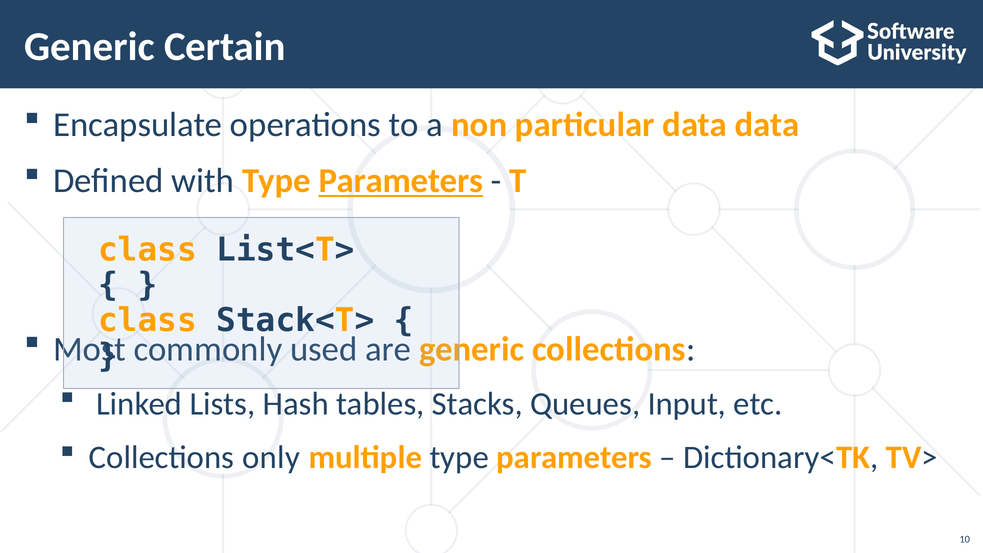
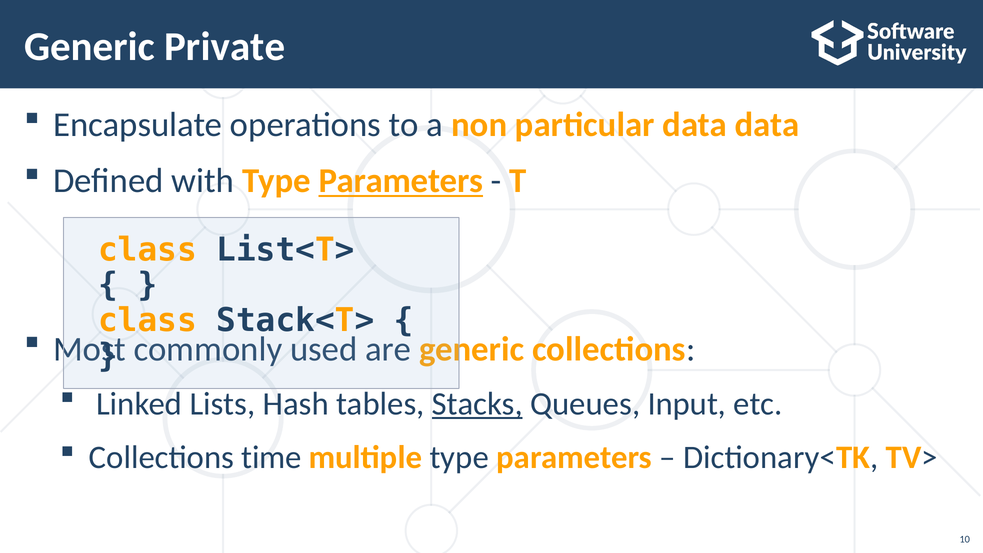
Certain: Certain -> Private
Stacks underline: none -> present
only: only -> time
